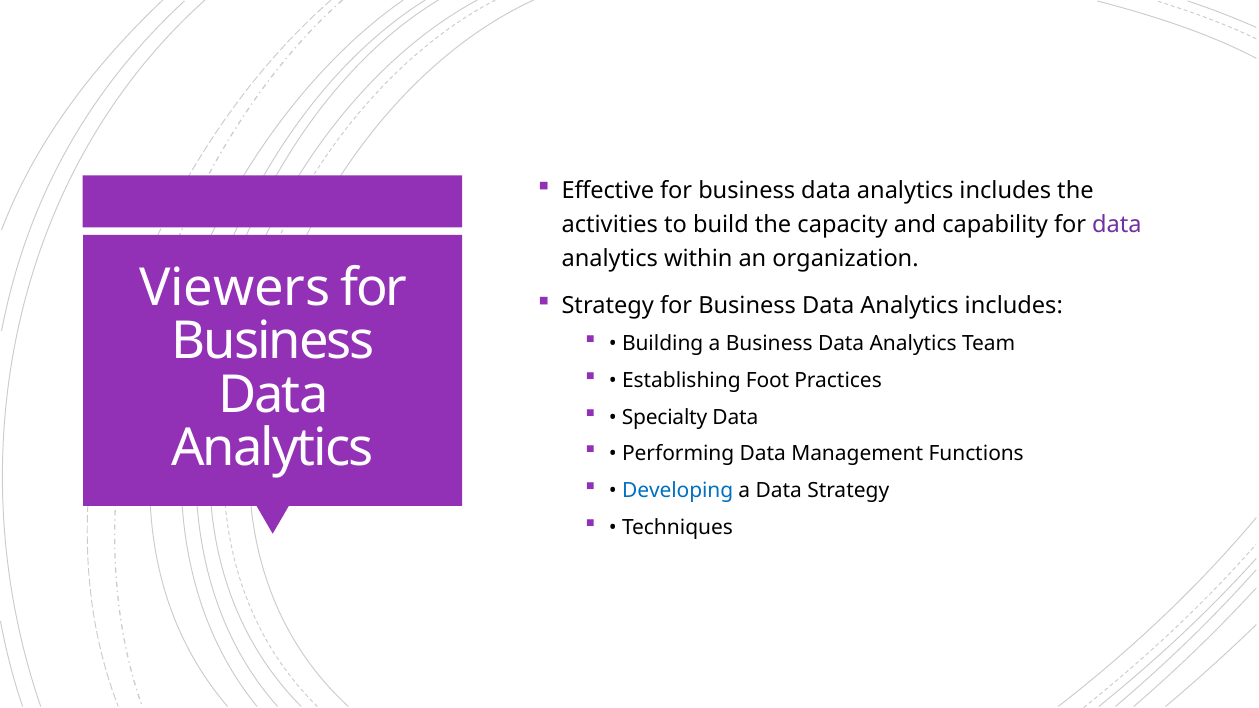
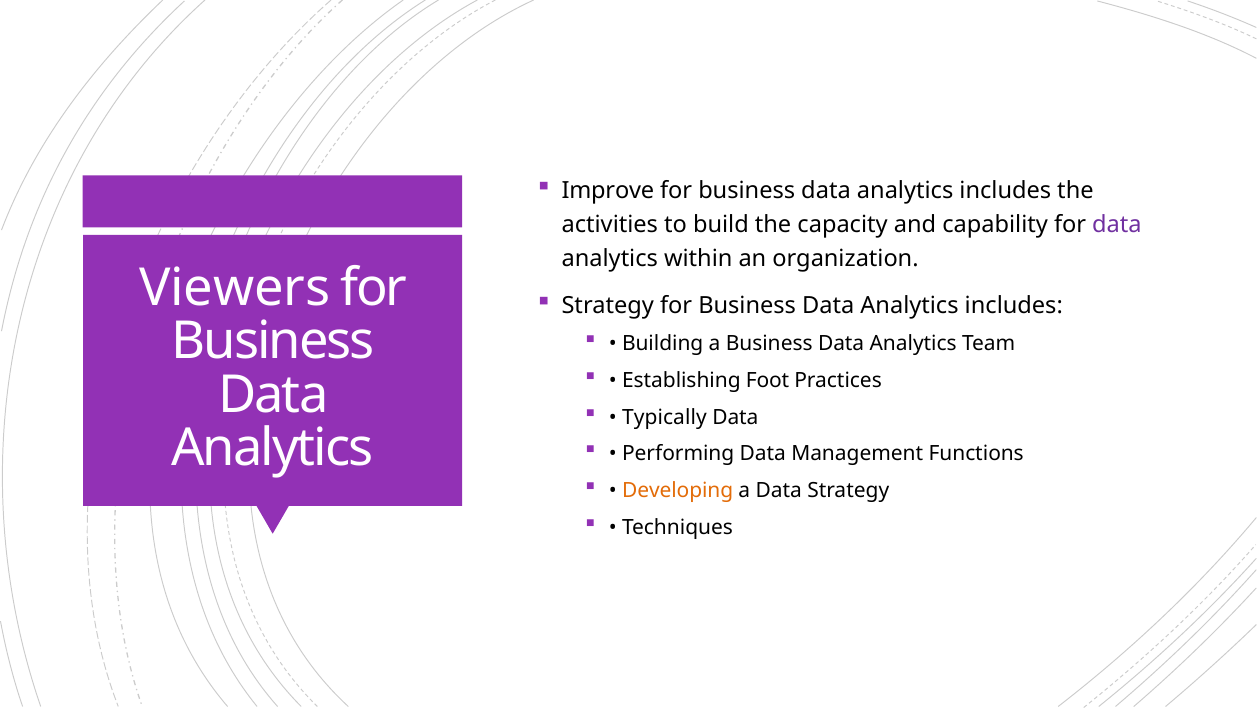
Effective: Effective -> Improve
Specialty: Specialty -> Typically
Developing colour: blue -> orange
